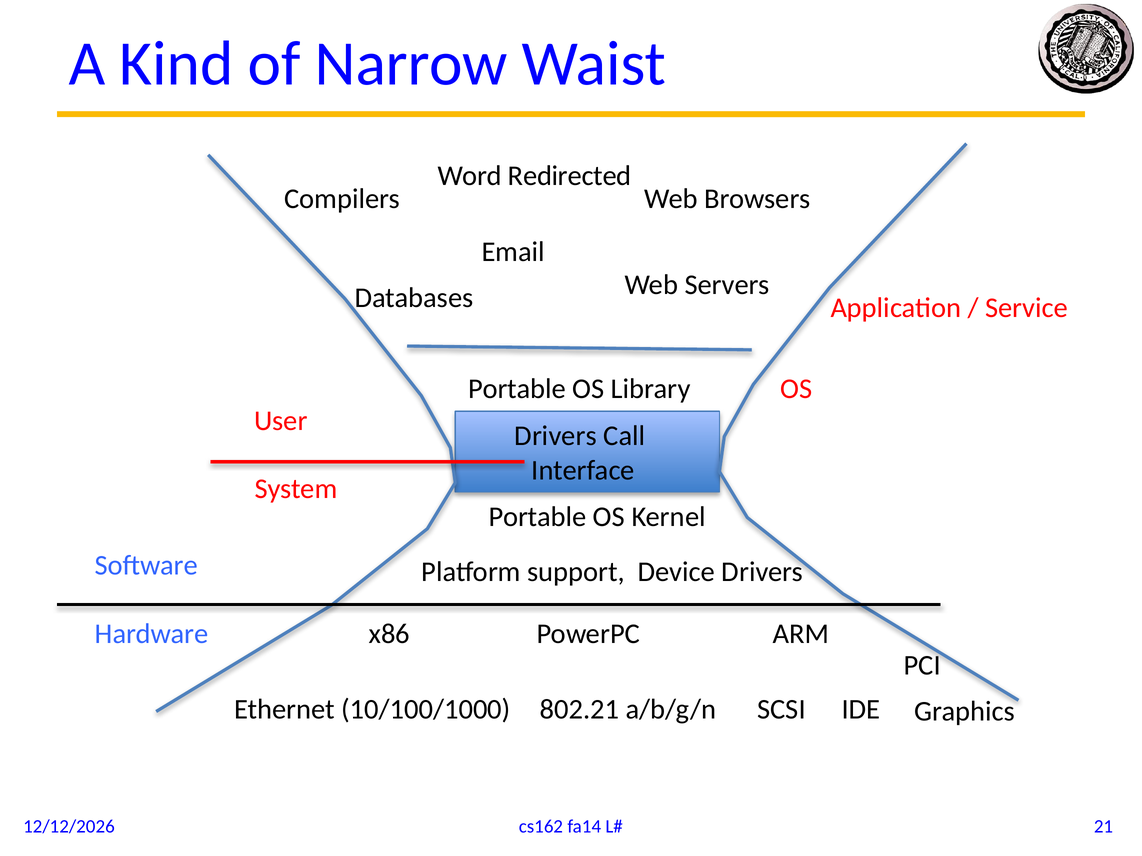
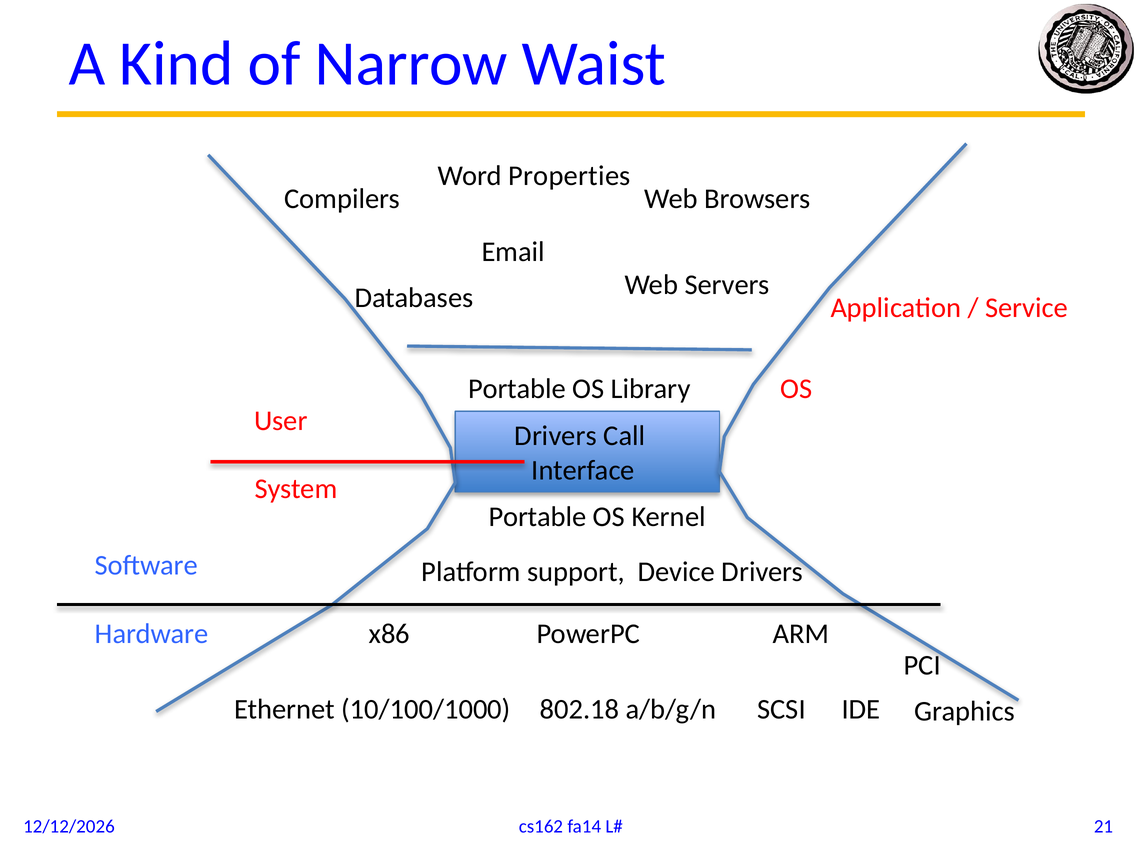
Redirected: Redirected -> Properties
802.21: 802.21 -> 802.18
